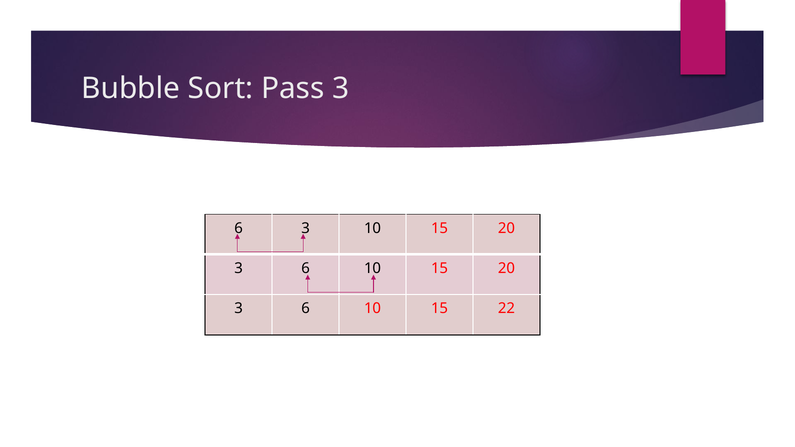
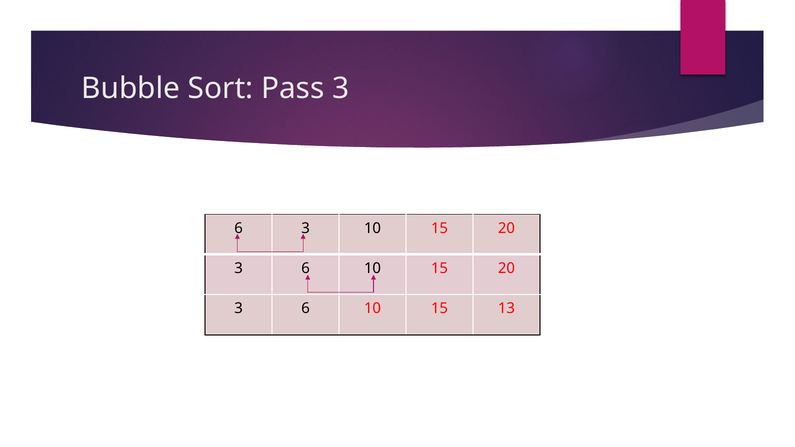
22: 22 -> 13
